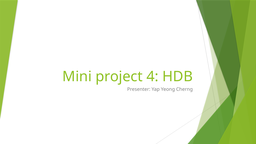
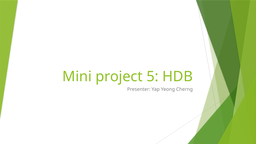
4: 4 -> 5
